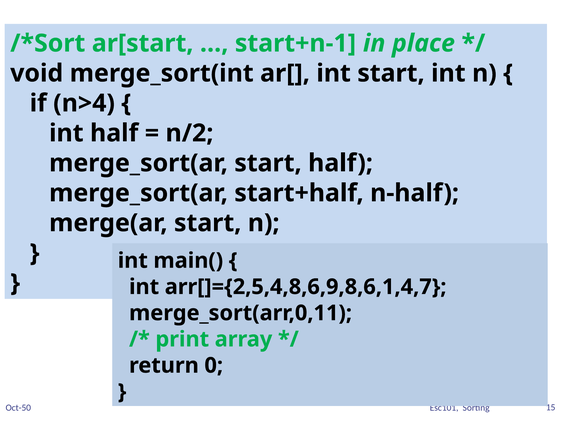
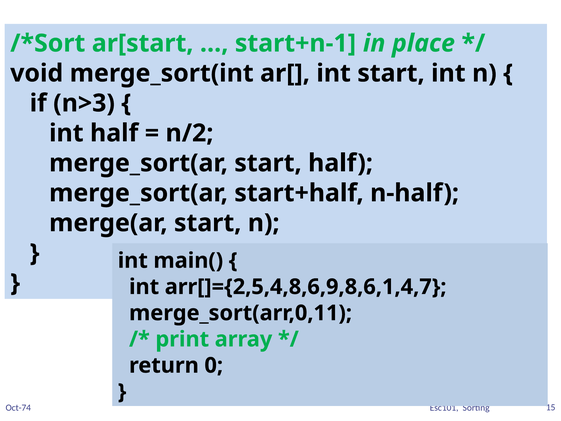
n>4: n>4 -> n>3
Oct-50: Oct-50 -> Oct-74
